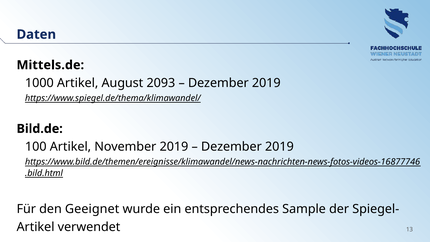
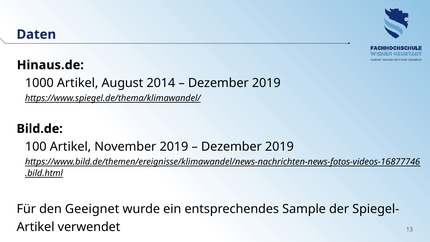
Mittels.de: Mittels.de -> Hinaus.de
2093: 2093 -> 2014
